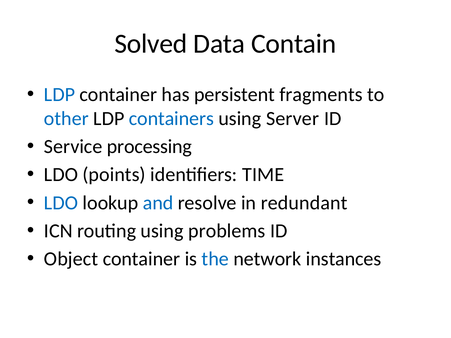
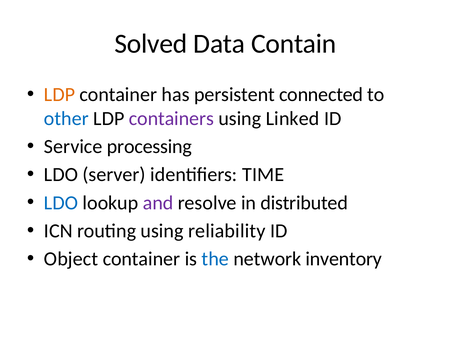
LDP at (60, 95) colour: blue -> orange
fragments: fragments -> connected
containers colour: blue -> purple
Server: Server -> Linked
points: points -> server
and colour: blue -> purple
redundant: redundant -> distributed
problems: problems -> reliability
instances: instances -> inventory
